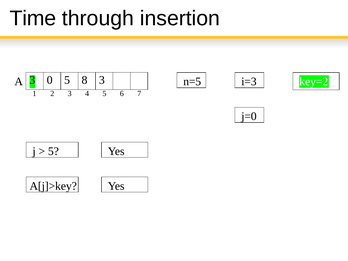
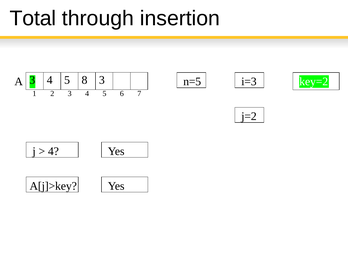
Time: Time -> Total
0 at (50, 80): 0 -> 4
j=0: j=0 -> j=2
5 at (53, 151): 5 -> 4
